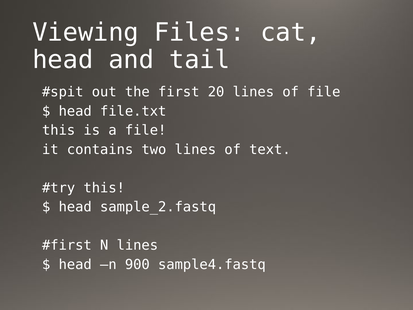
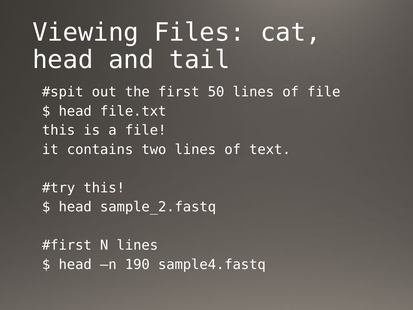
20: 20 -> 50
900: 900 -> 190
